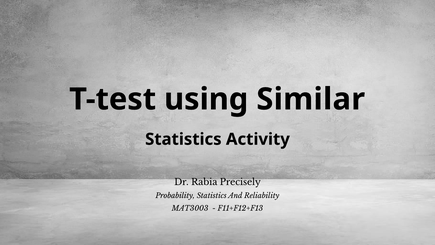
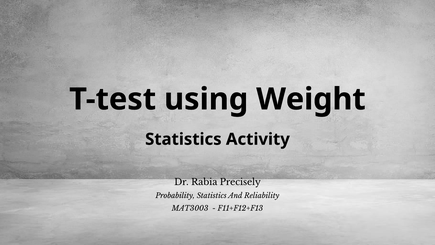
Similar: Similar -> Weight
